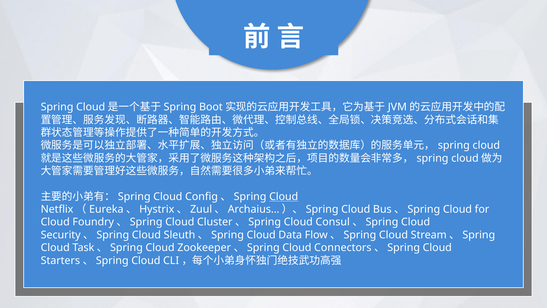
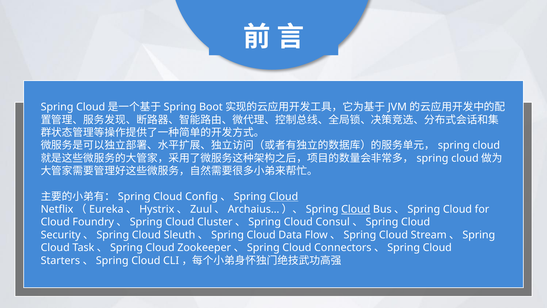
Cloud at (356, 209) underline: none -> present
